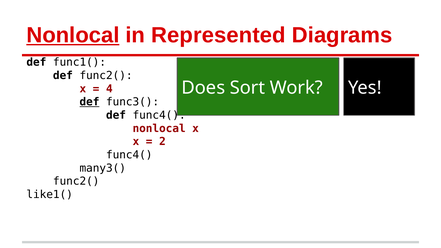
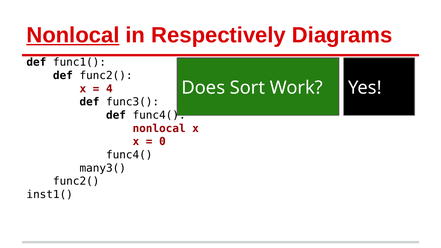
Represented: Represented -> Respectively
def at (89, 102) underline: present -> none
2: 2 -> 0
like1(: like1( -> inst1(
